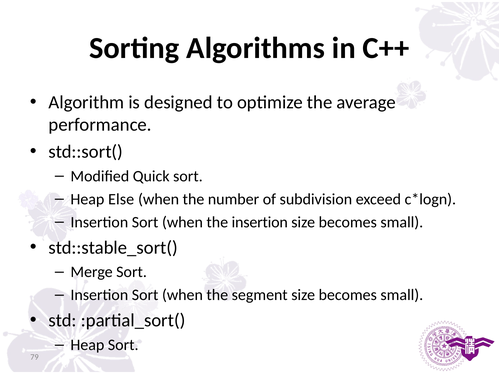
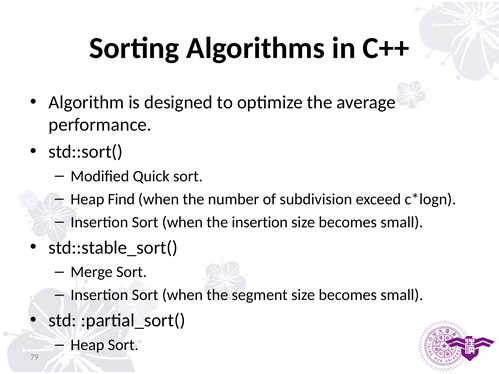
Else: Else -> Find
